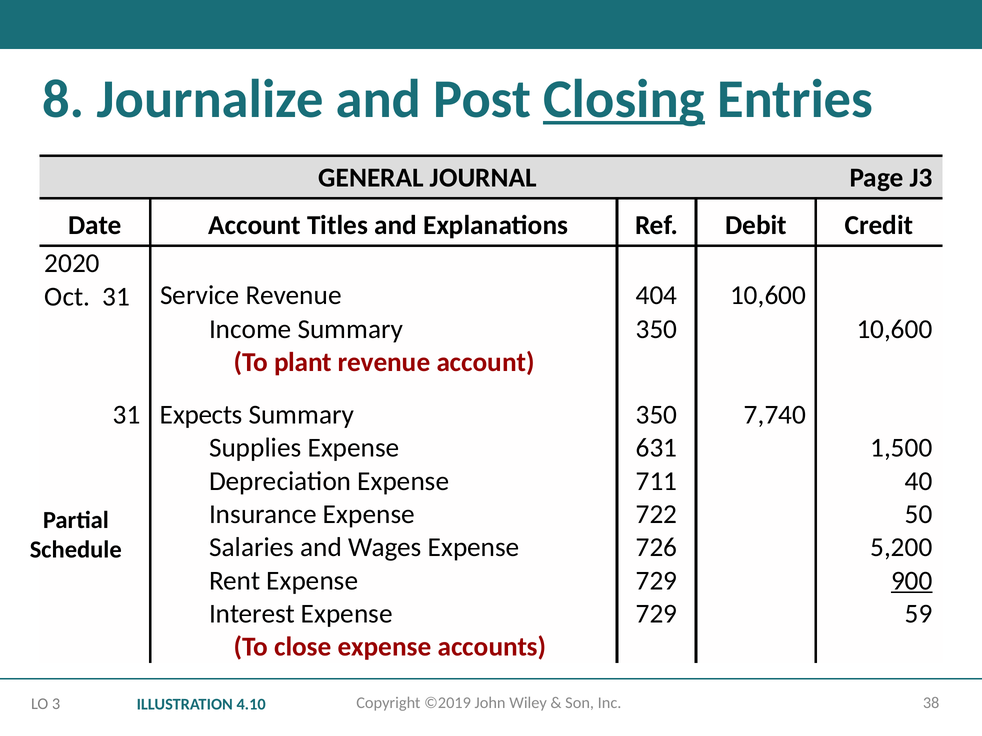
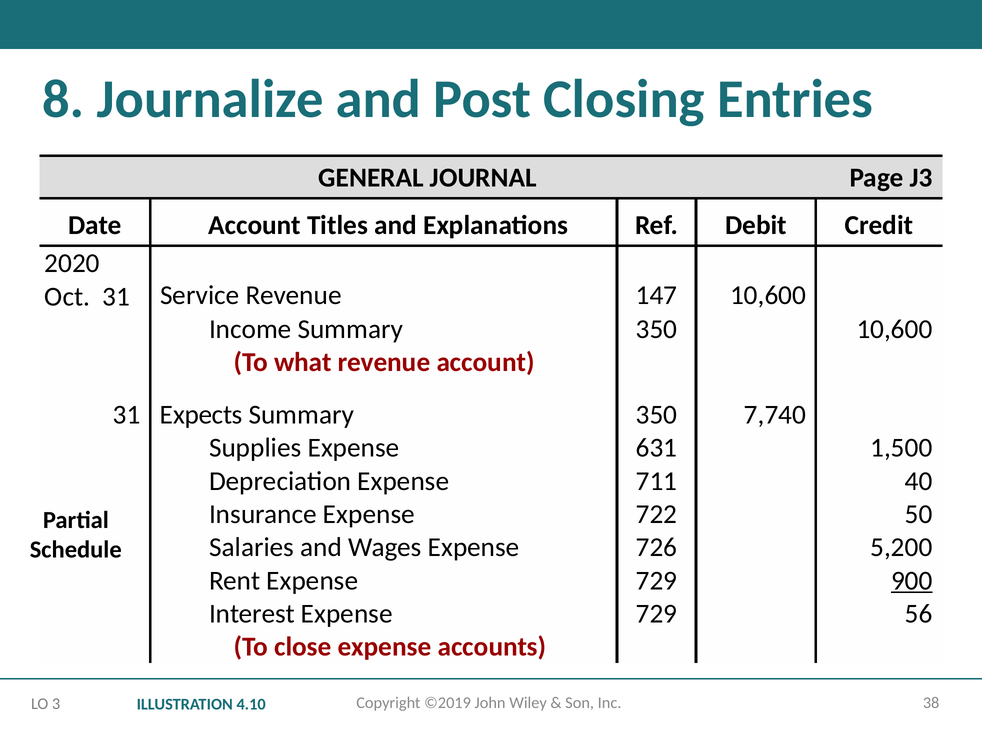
Closing underline: present -> none
404: 404 -> 147
plant: plant -> what
59: 59 -> 56
